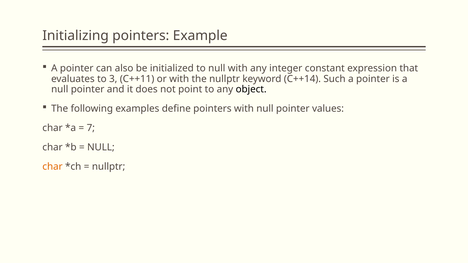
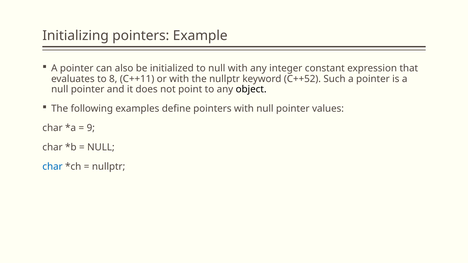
3: 3 -> 8
C++14: C++14 -> C++52
7: 7 -> 9
char at (53, 167) colour: orange -> blue
